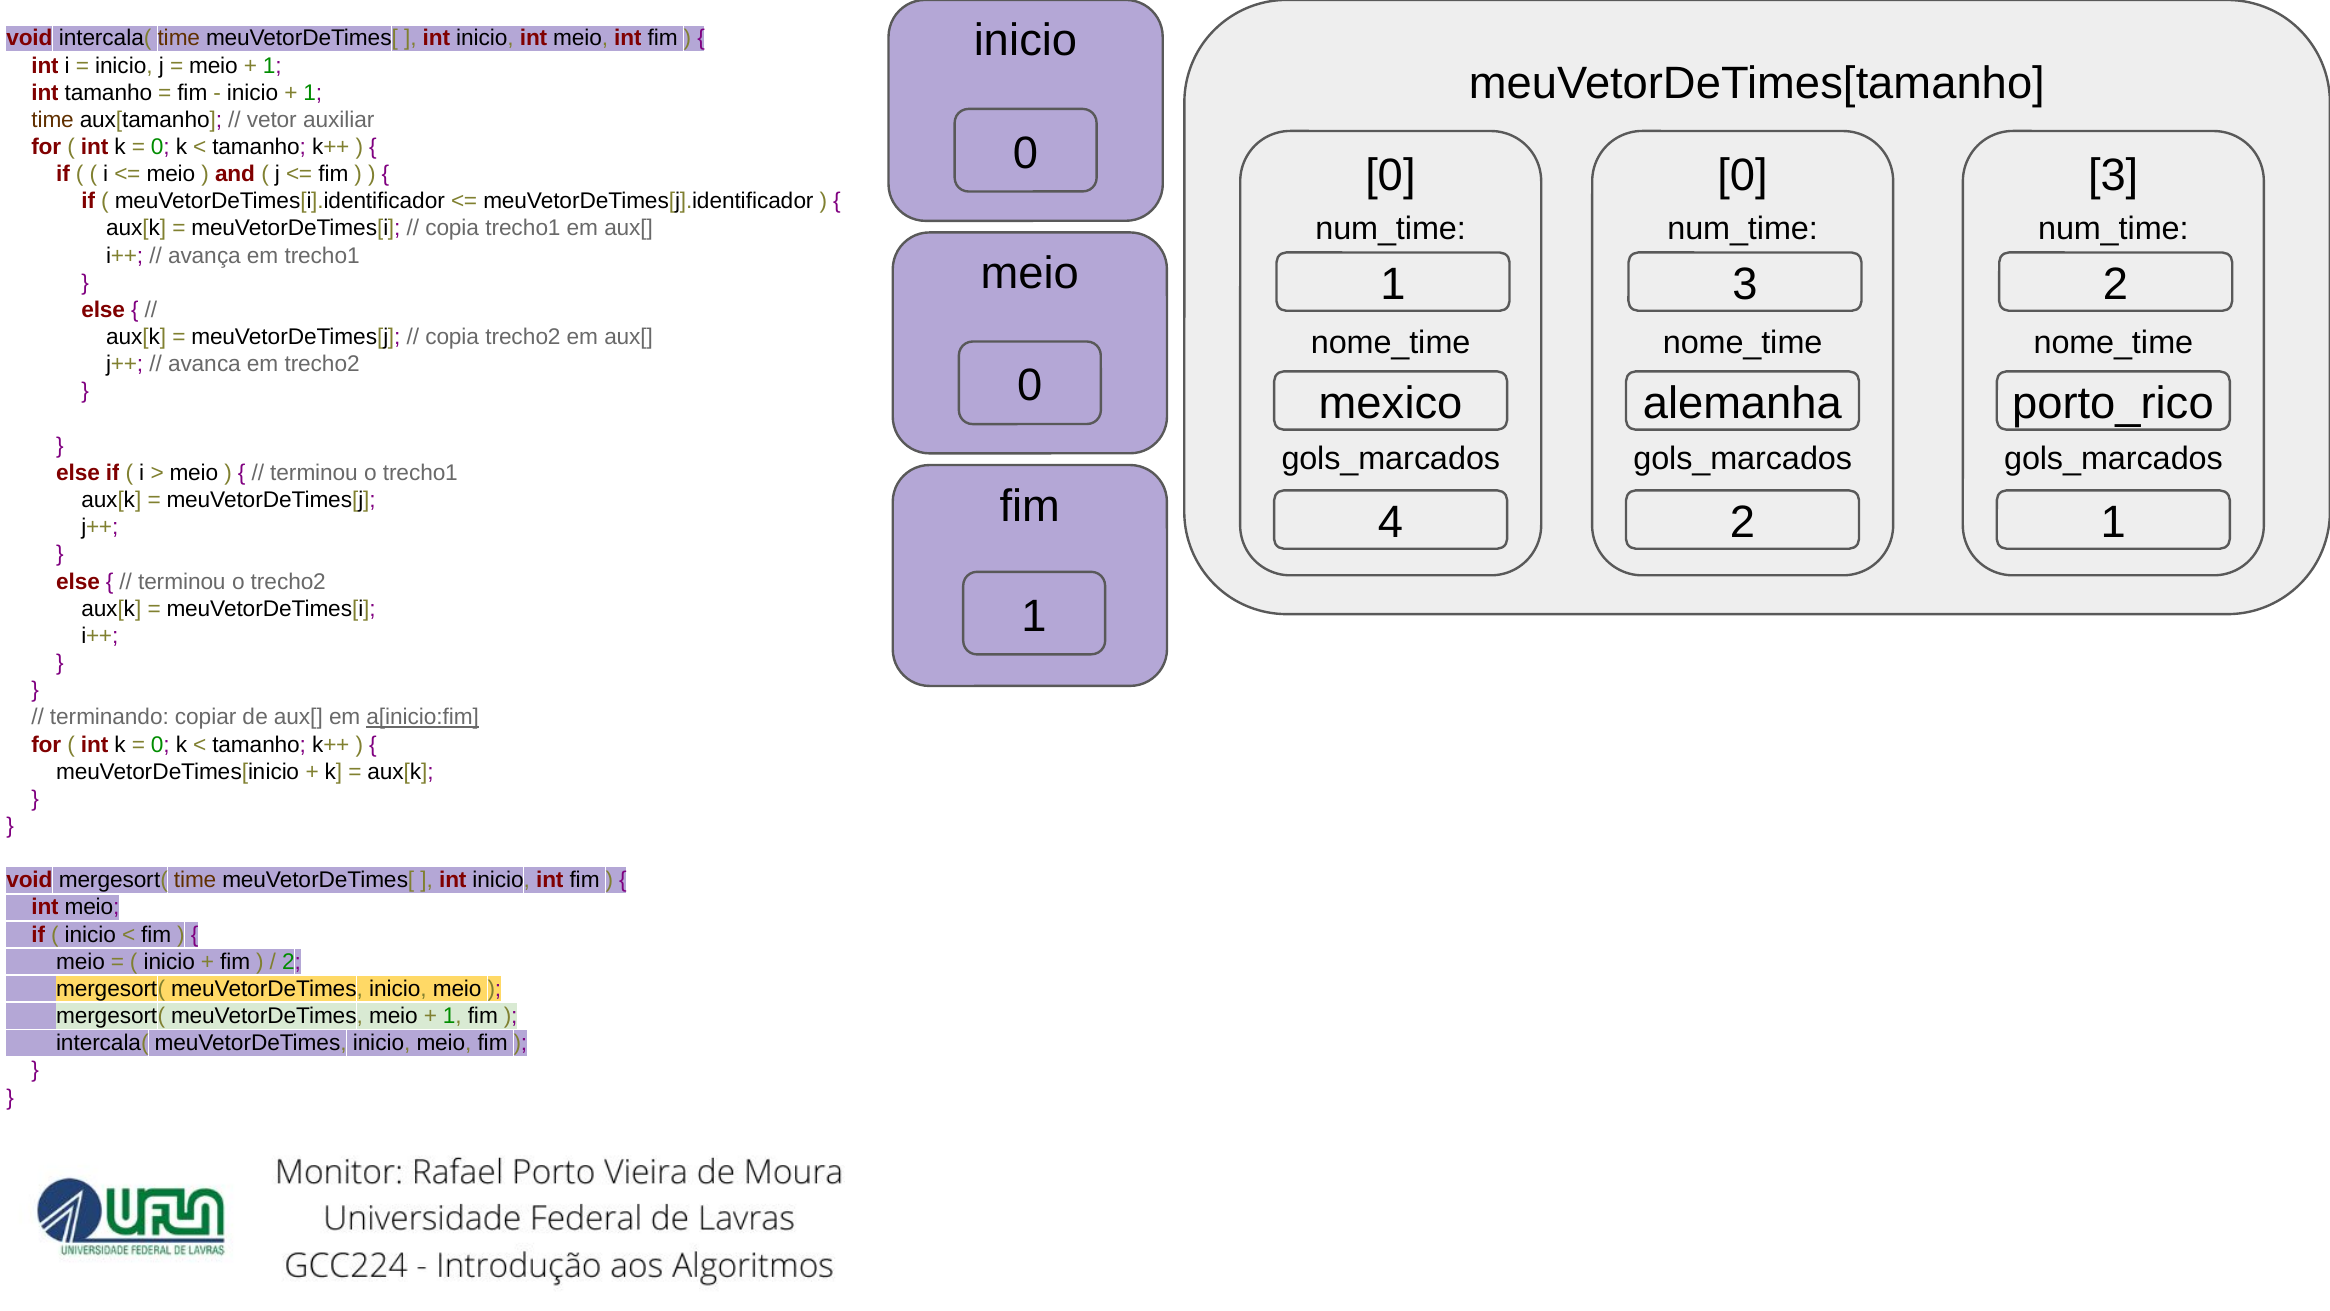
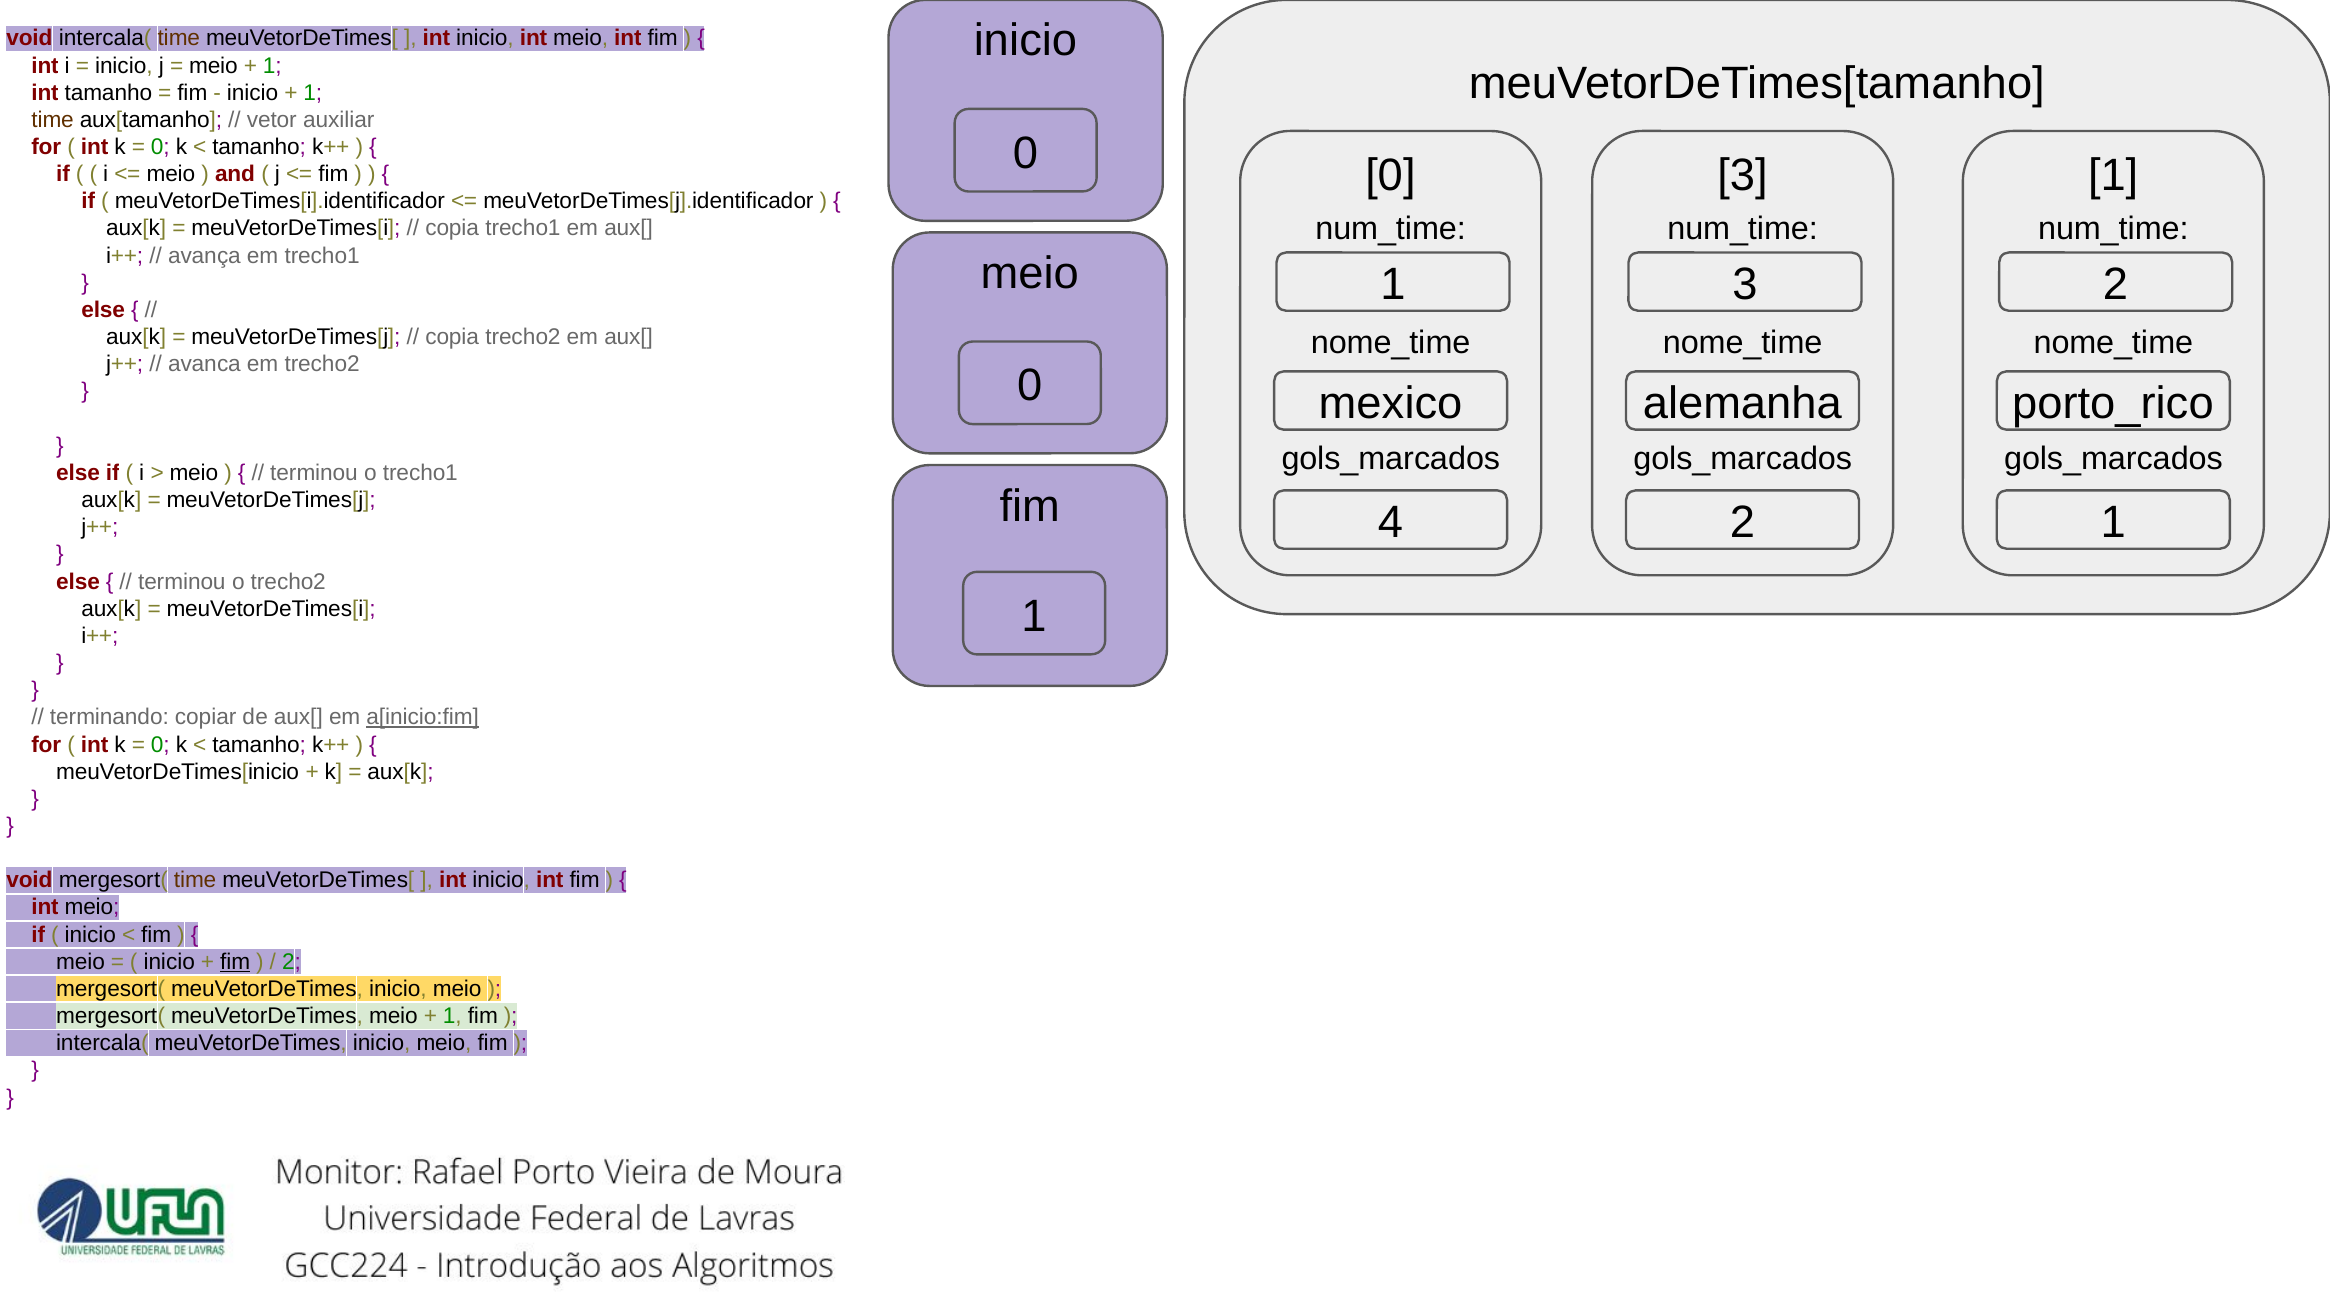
0 at (1742, 176): 0 -> 3
3 at (2113, 176): 3 -> 1
fim at (235, 962) underline: none -> present
